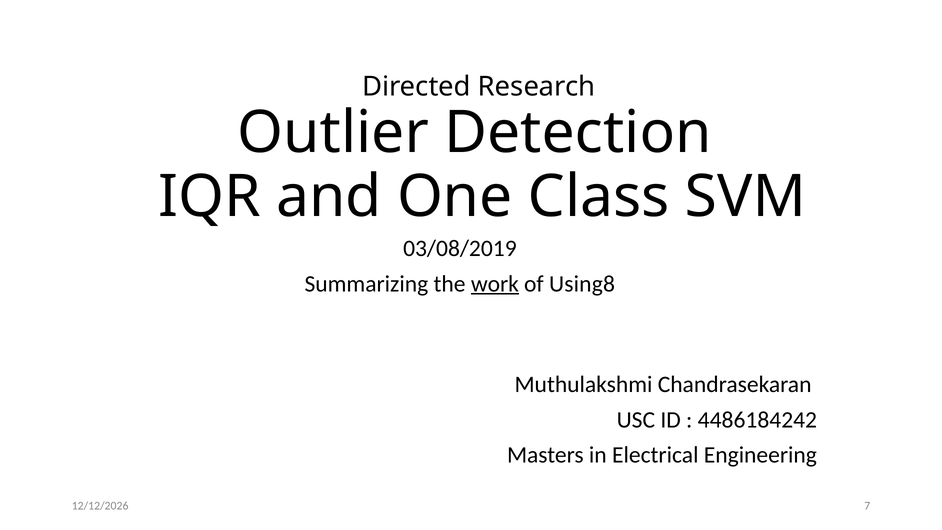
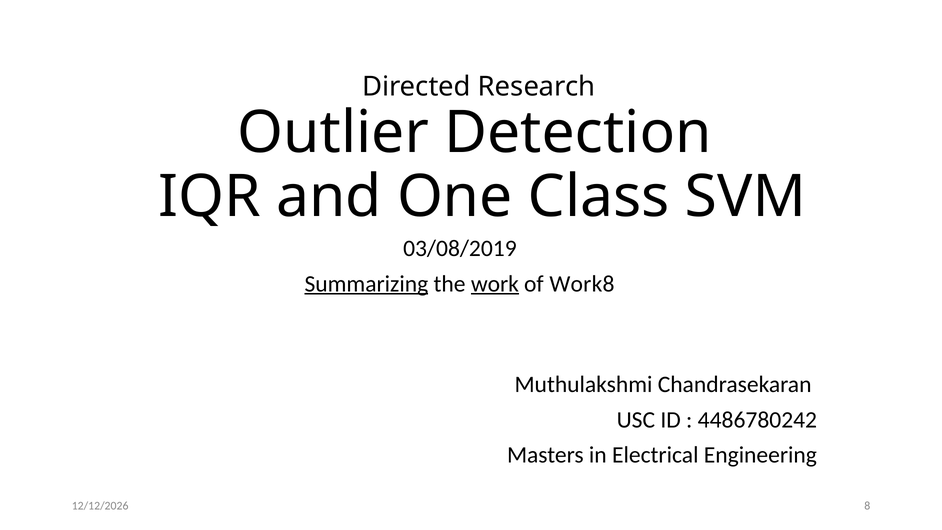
Summarizing underline: none -> present
Using8: Using8 -> Work8
4486184242: 4486184242 -> 4486780242
7: 7 -> 8
